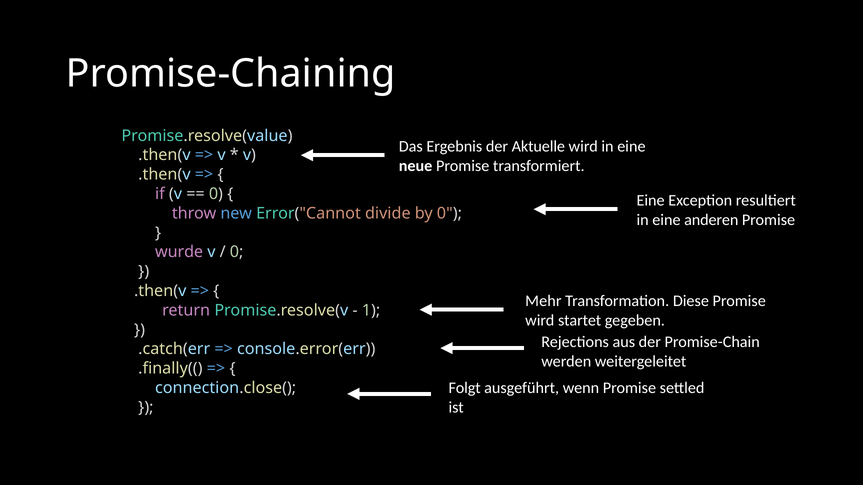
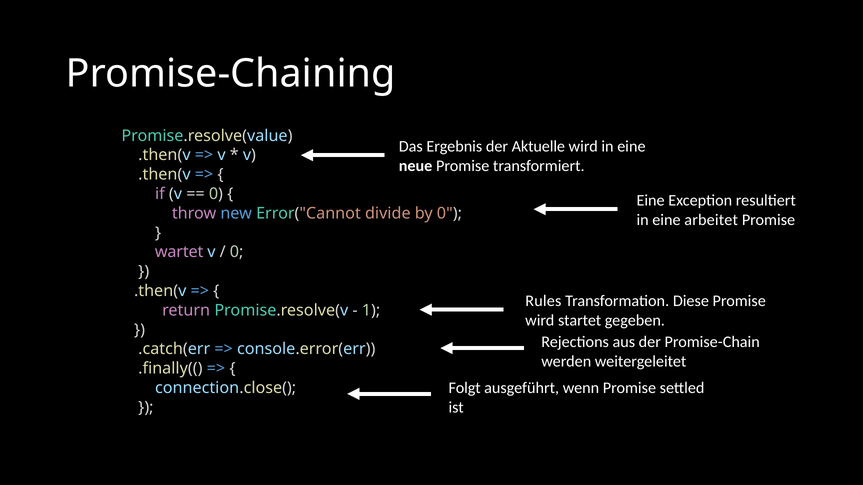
anderen: anderen -> arbeitet
wurde: wurde -> wartet
Mehr: Mehr -> Rules
